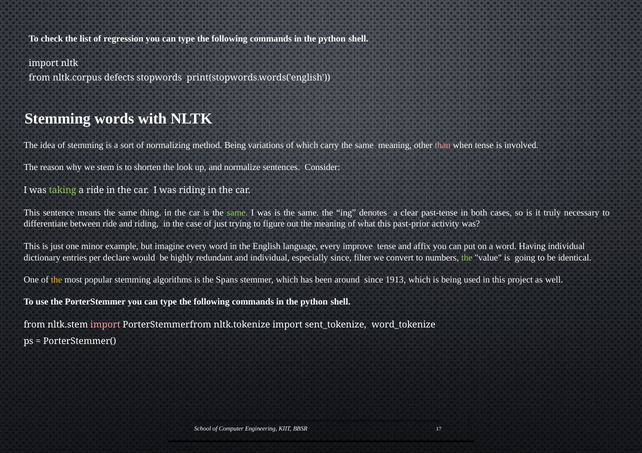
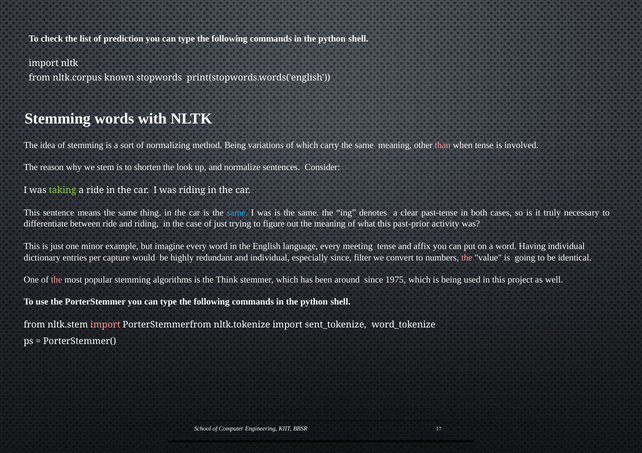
regression: regression -> prediction
defects: defects -> known
same at (237, 213) colour: light green -> light blue
improve: improve -> meeting
declare: declare -> capture
the at (467, 258) colour: light green -> pink
the at (57, 280) colour: yellow -> pink
Spans: Spans -> Think
1913: 1913 -> 1975
